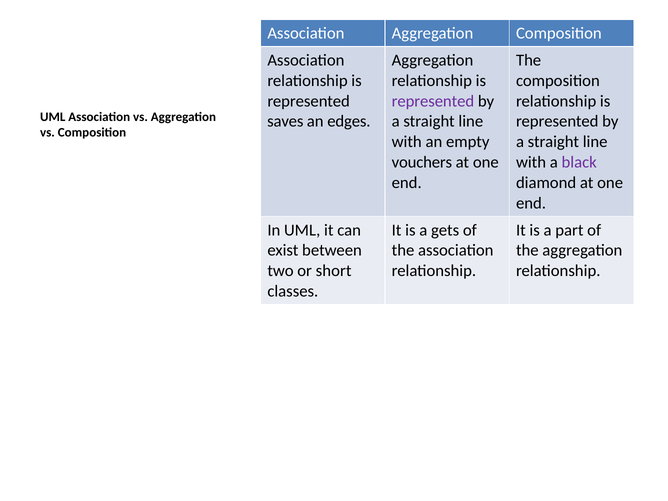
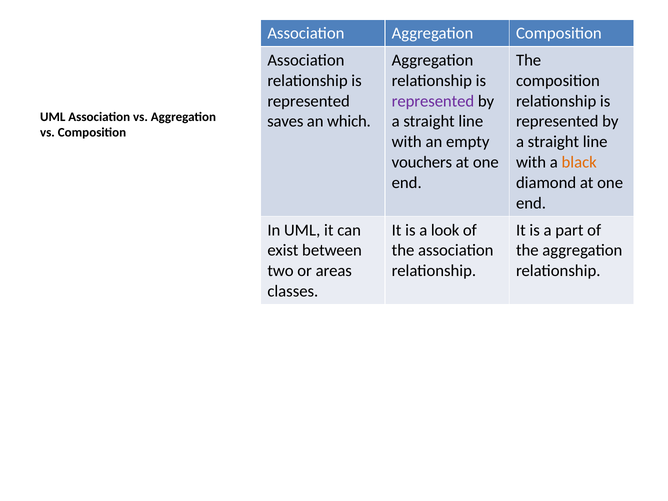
edges: edges -> which
black colour: purple -> orange
gets: gets -> look
short: short -> areas
